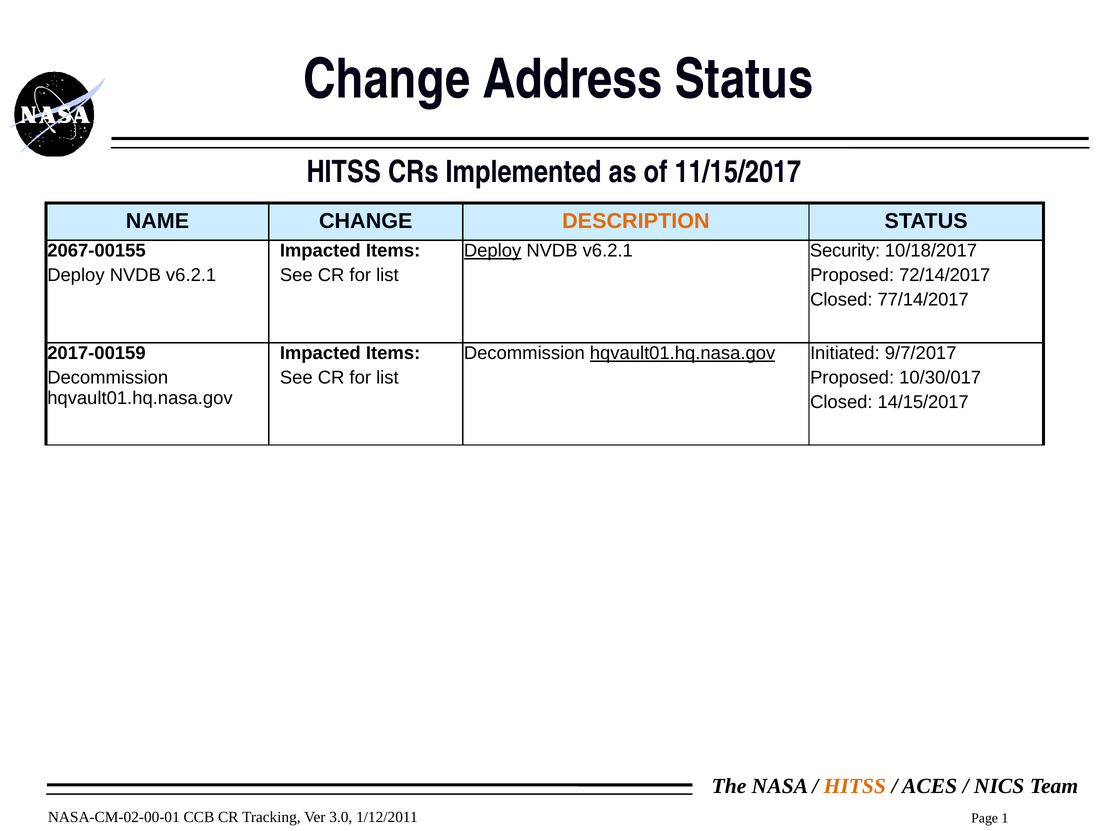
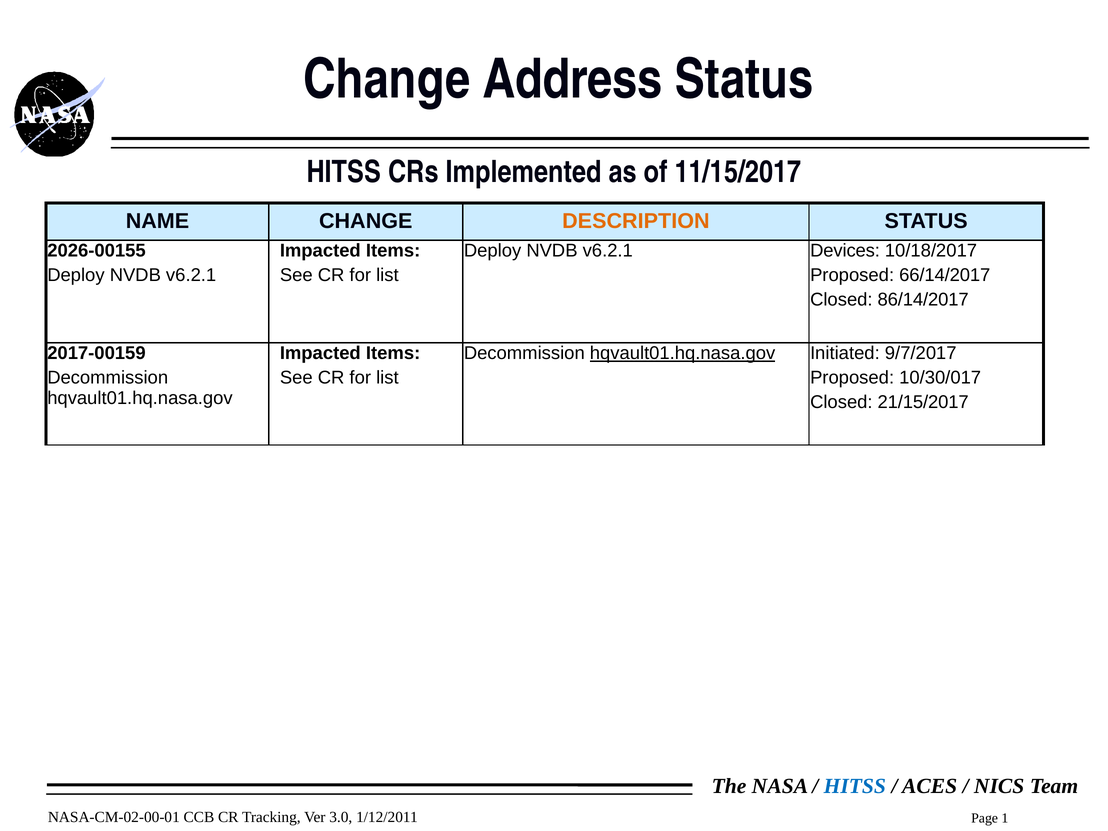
2067-00155: 2067-00155 -> 2026-00155
Deploy at (493, 251) underline: present -> none
Security: Security -> Devices
72/14/2017: 72/14/2017 -> 66/14/2017
77/14/2017: 77/14/2017 -> 86/14/2017
14/15/2017: 14/15/2017 -> 21/15/2017
HITSS at (855, 786) colour: orange -> blue
